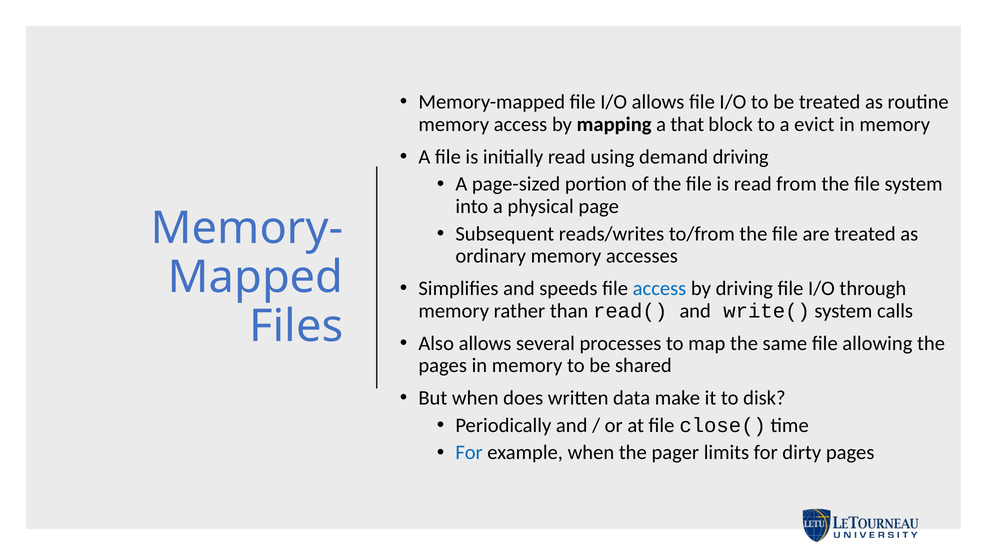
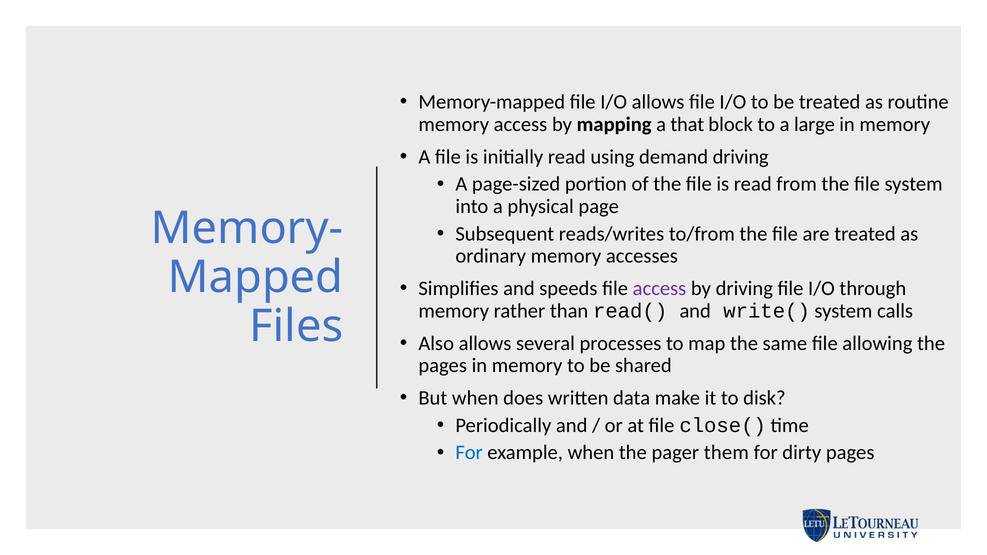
evict: evict -> large
access at (660, 289) colour: blue -> purple
limits: limits -> them
